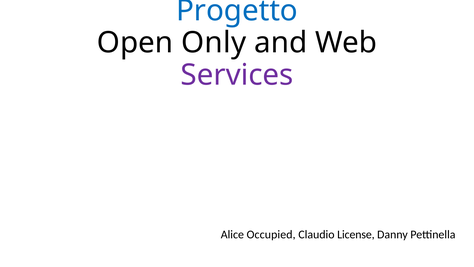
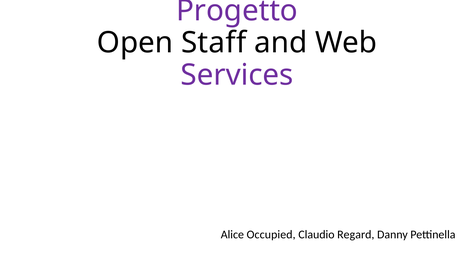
Progetto colour: blue -> purple
Only: Only -> Staff
License: License -> Regard
